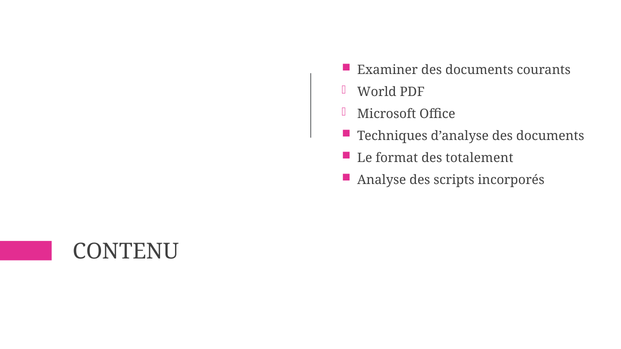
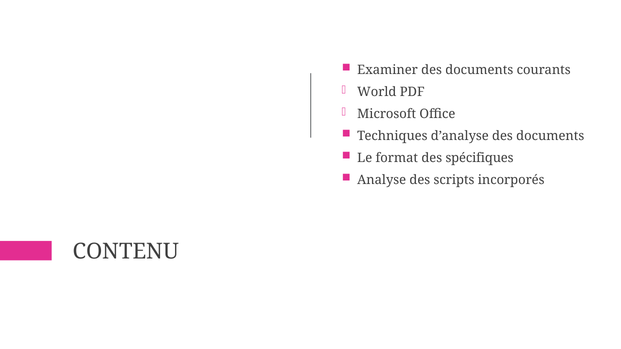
totalement: totalement -> spécifiques
